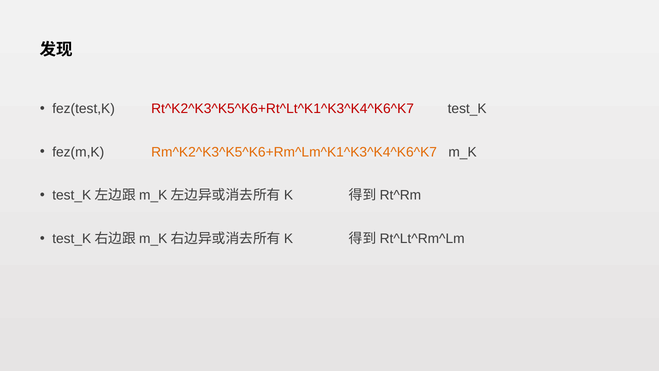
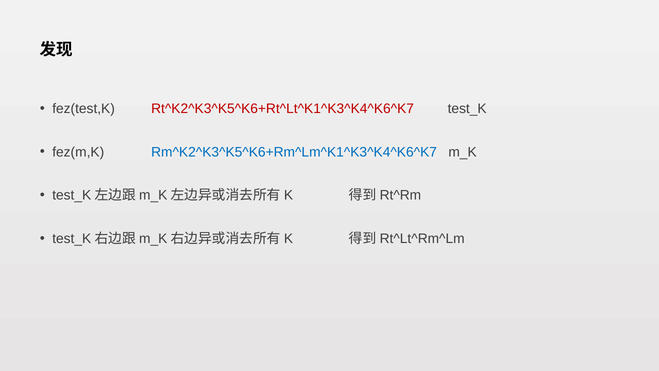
Rm^K2^K3^K5^K6+Rm^Lm^K1^K3^K4^K6^K7 colour: orange -> blue
